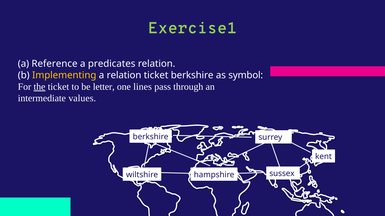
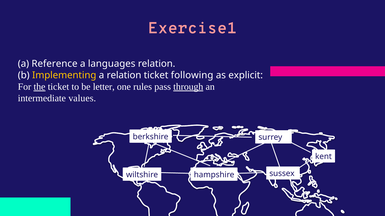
Exercise1 colour: light green -> pink
predicates: predicates -> languages
ticket berkshire: berkshire -> following
symbol: symbol -> explicit
lines: lines -> rules
through underline: none -> present
